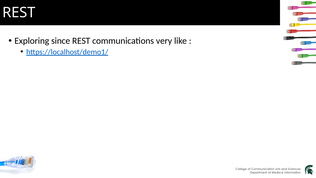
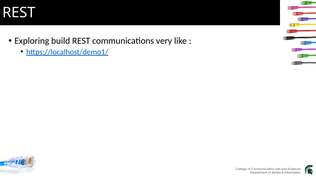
since: since -> build
